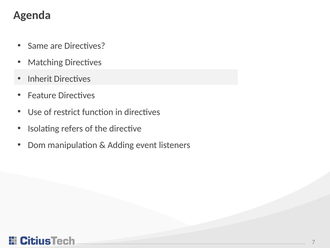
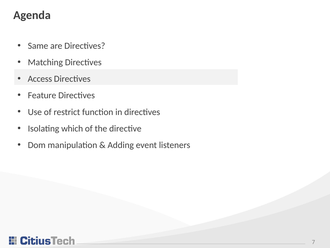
Inherit: Inherit -> Access
refers: refers -> which
